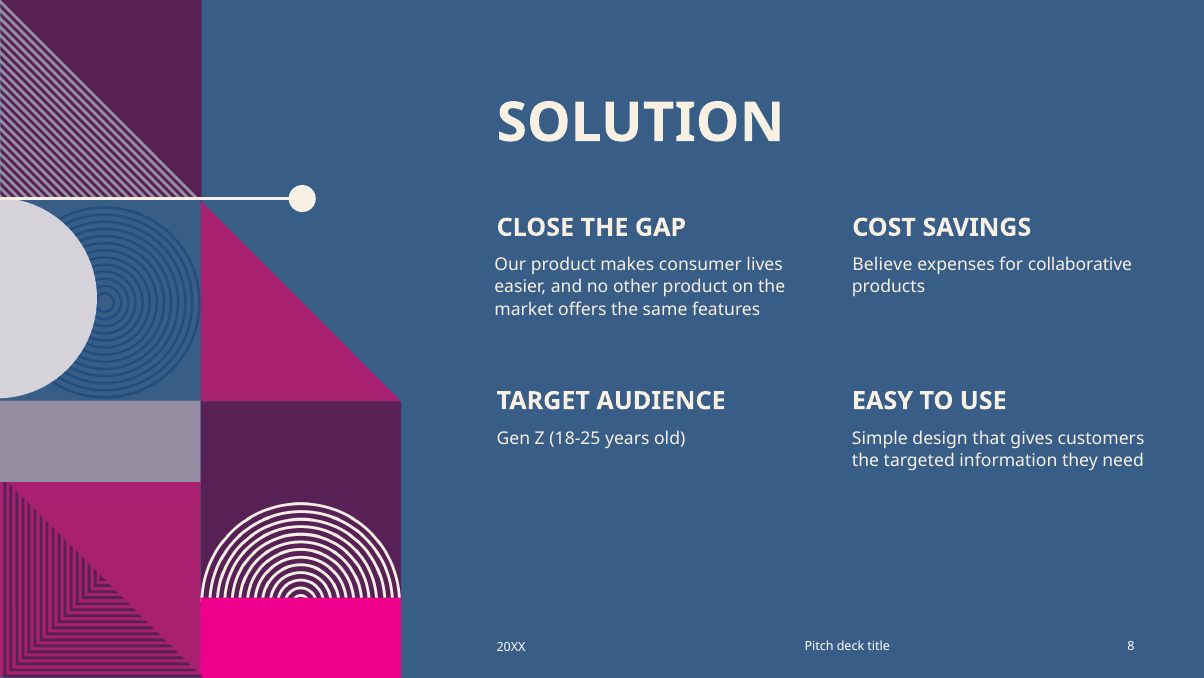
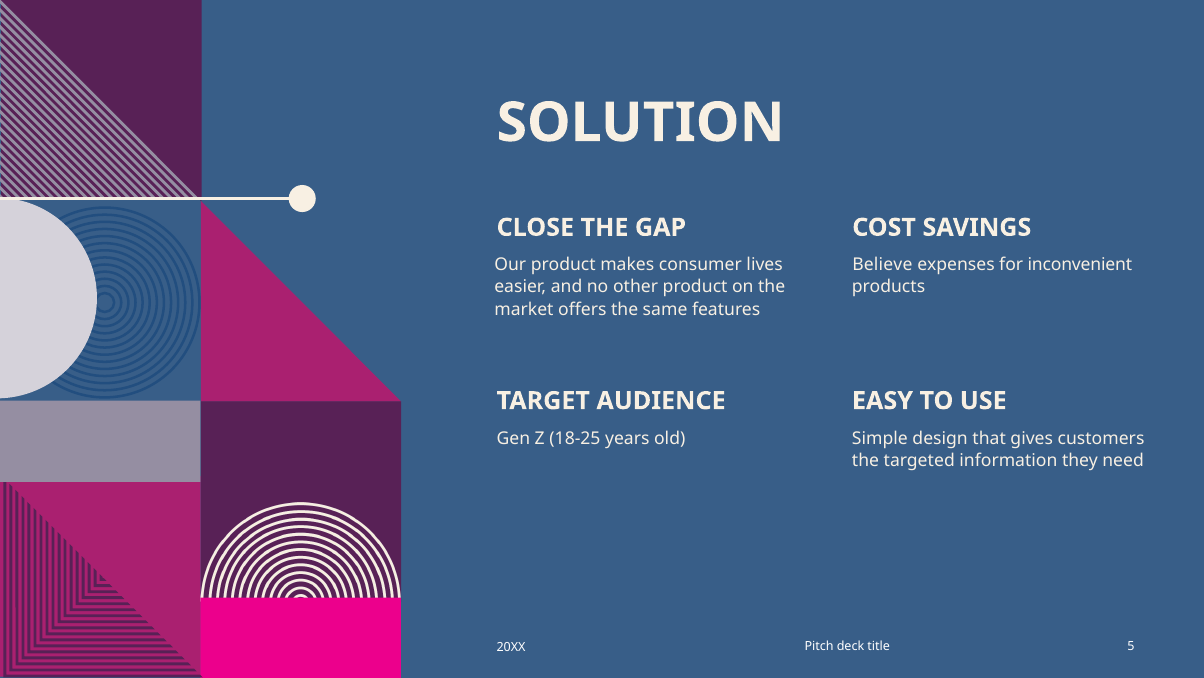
collaborative: collaborative -> inconvenient
8: 8 -> 5
